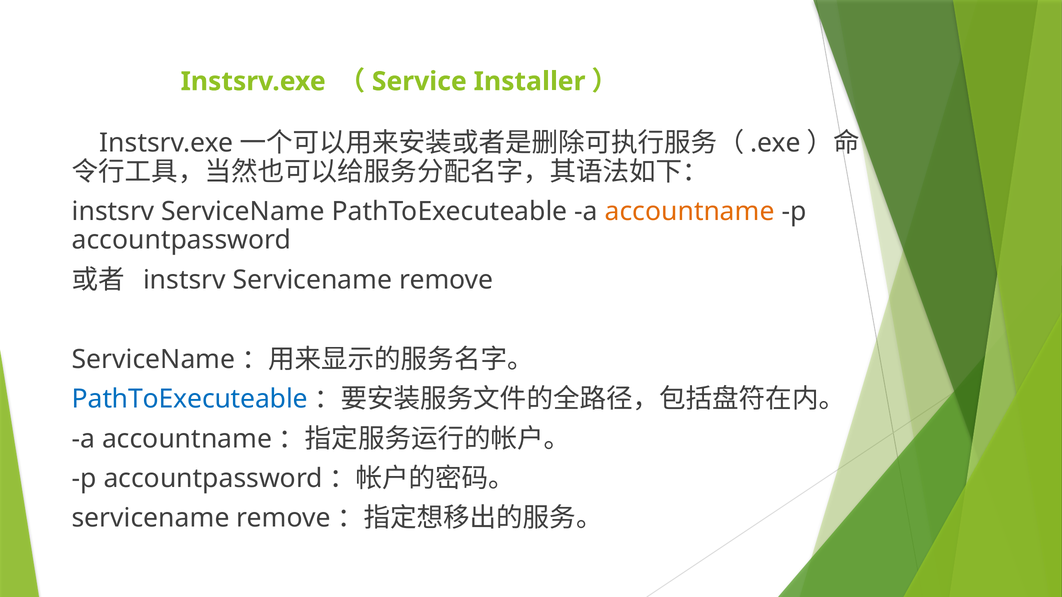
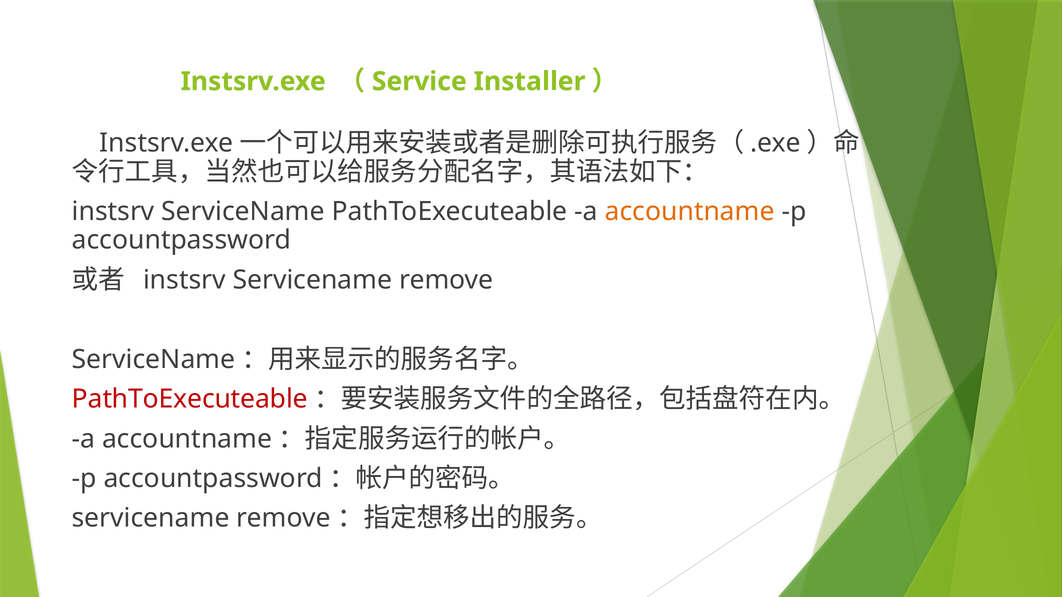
PathToExecuteable at (190, 399) colour: blue -> red
